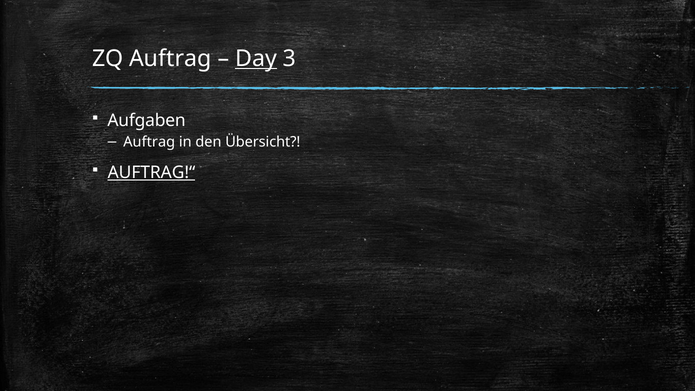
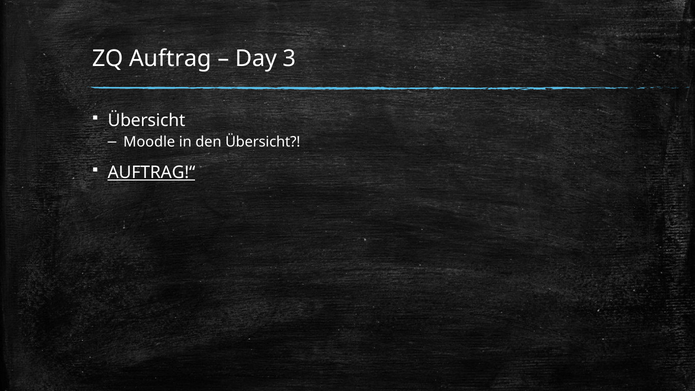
Day underline: present -> none
Aufgaben at (147, 121): Aufgaben -> Übersicht
Auftrag at (149, 142): Auftrag -> Moodle
